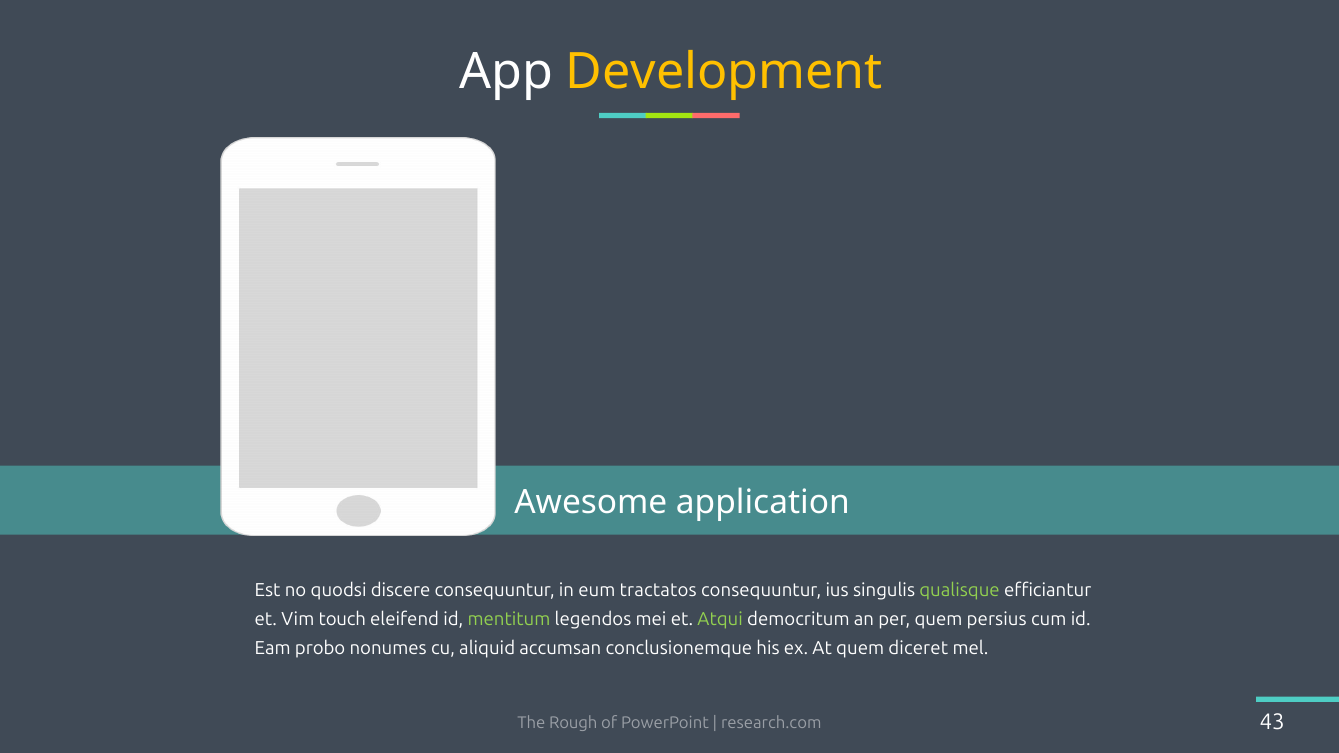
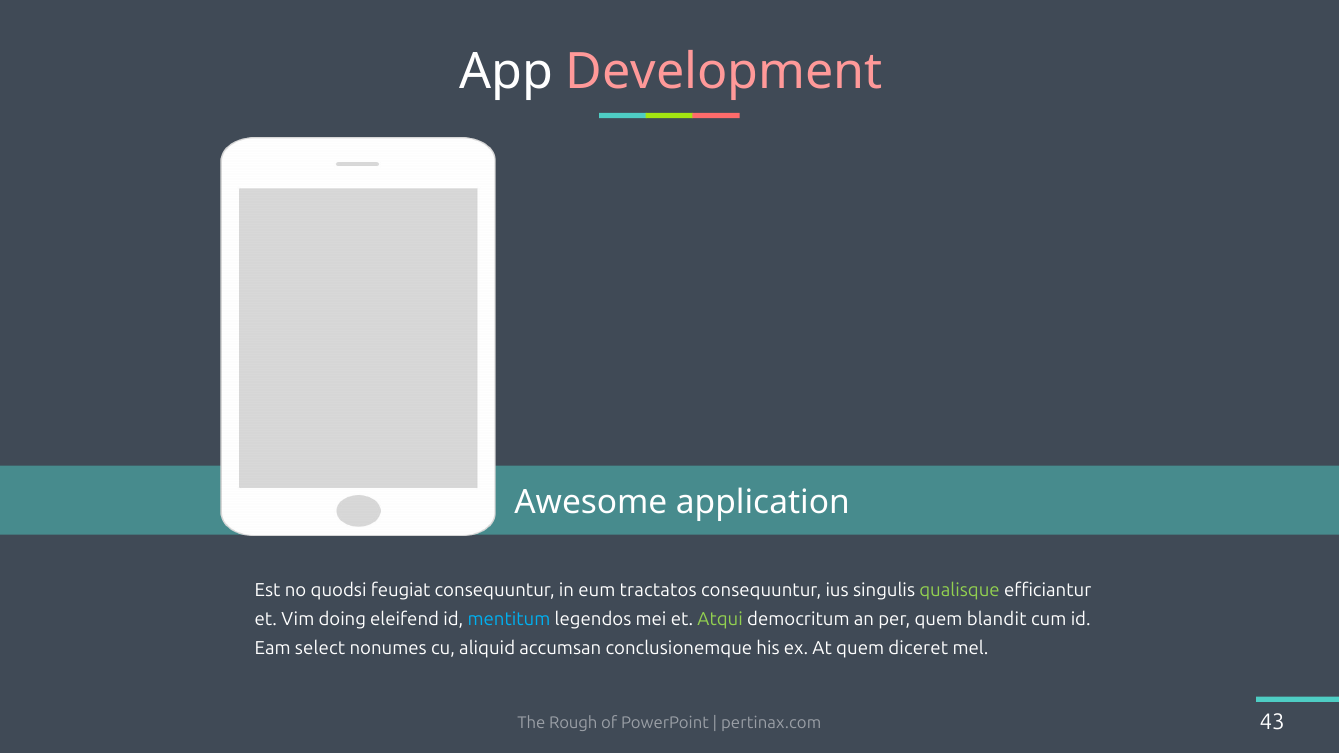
Development colour: yellow -> pink
discere: discere -> feugiat
touch: touch -> doing
mentitum colour: light green -> light blue
persius: persius -> blandit
probo: probo -> select
research.com: research.com -> pertinax.com
